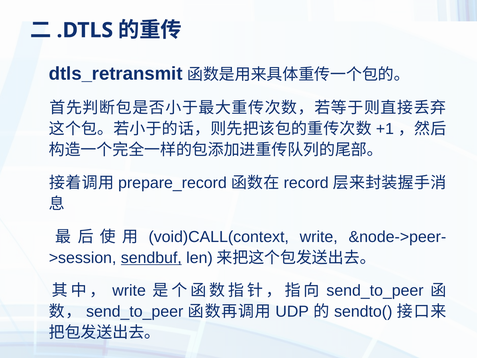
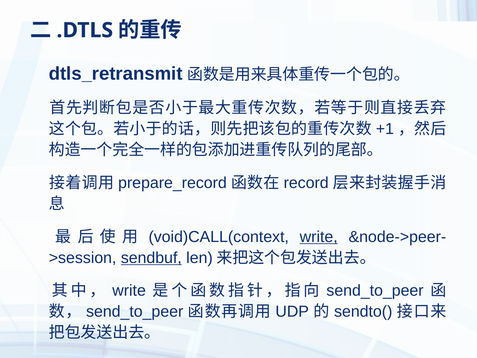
write at (319, 237) underline: none -> present
